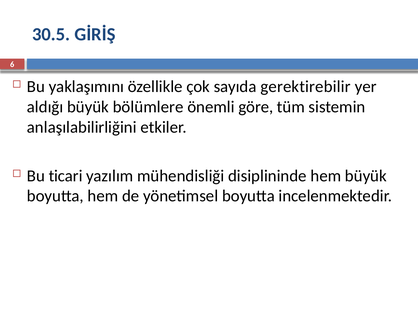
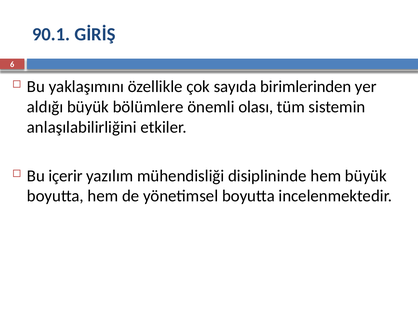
30.5: 30.5 -> 90.1
gerektirebilir: gerektirebilir -> birimlerinden
göre: göre -> olası
ticari: ticari -> içerir
